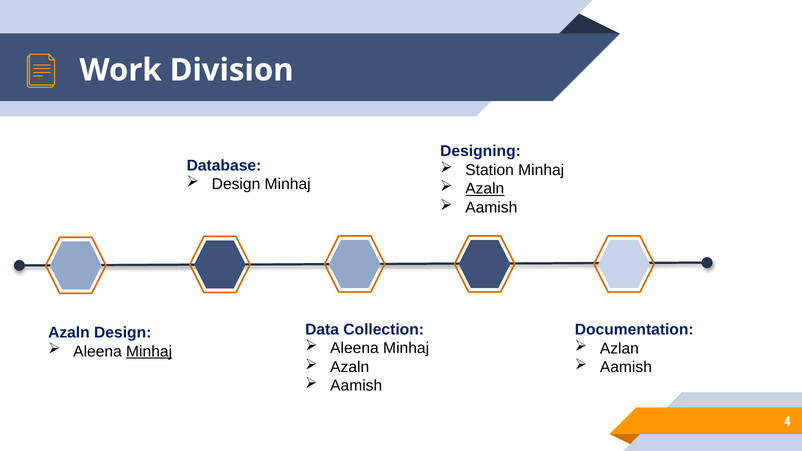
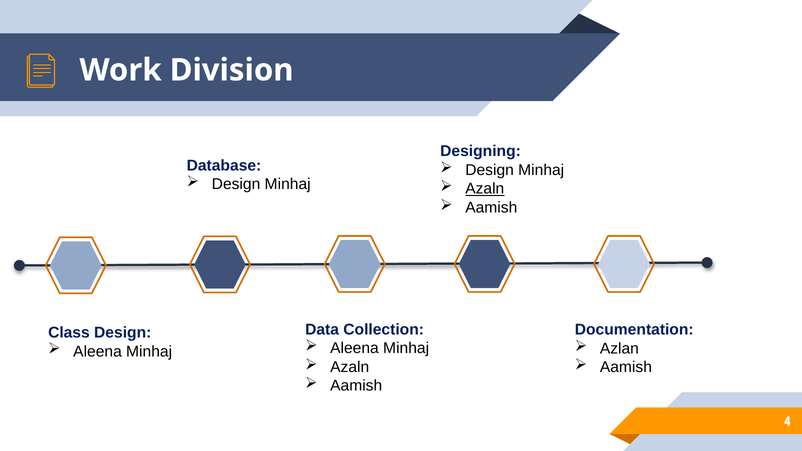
Station at (490, 170): Station -> Design
Azaln at (69, 333): Azaln -> Class
Minhaj at (149, 351) underline: present -> none
